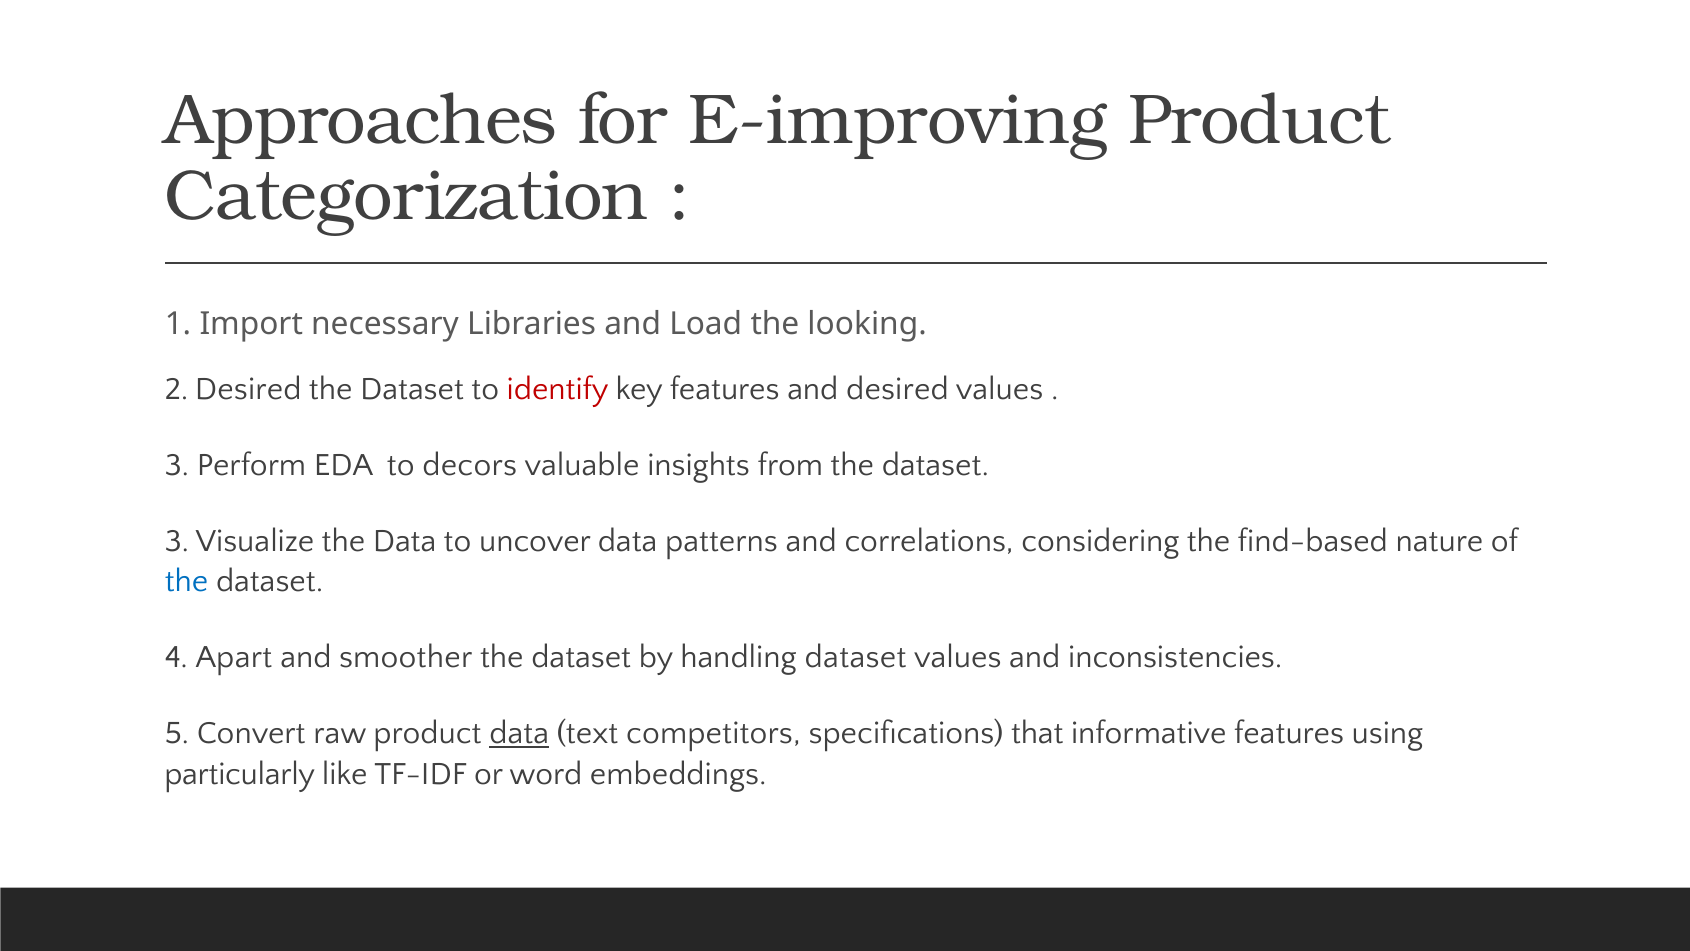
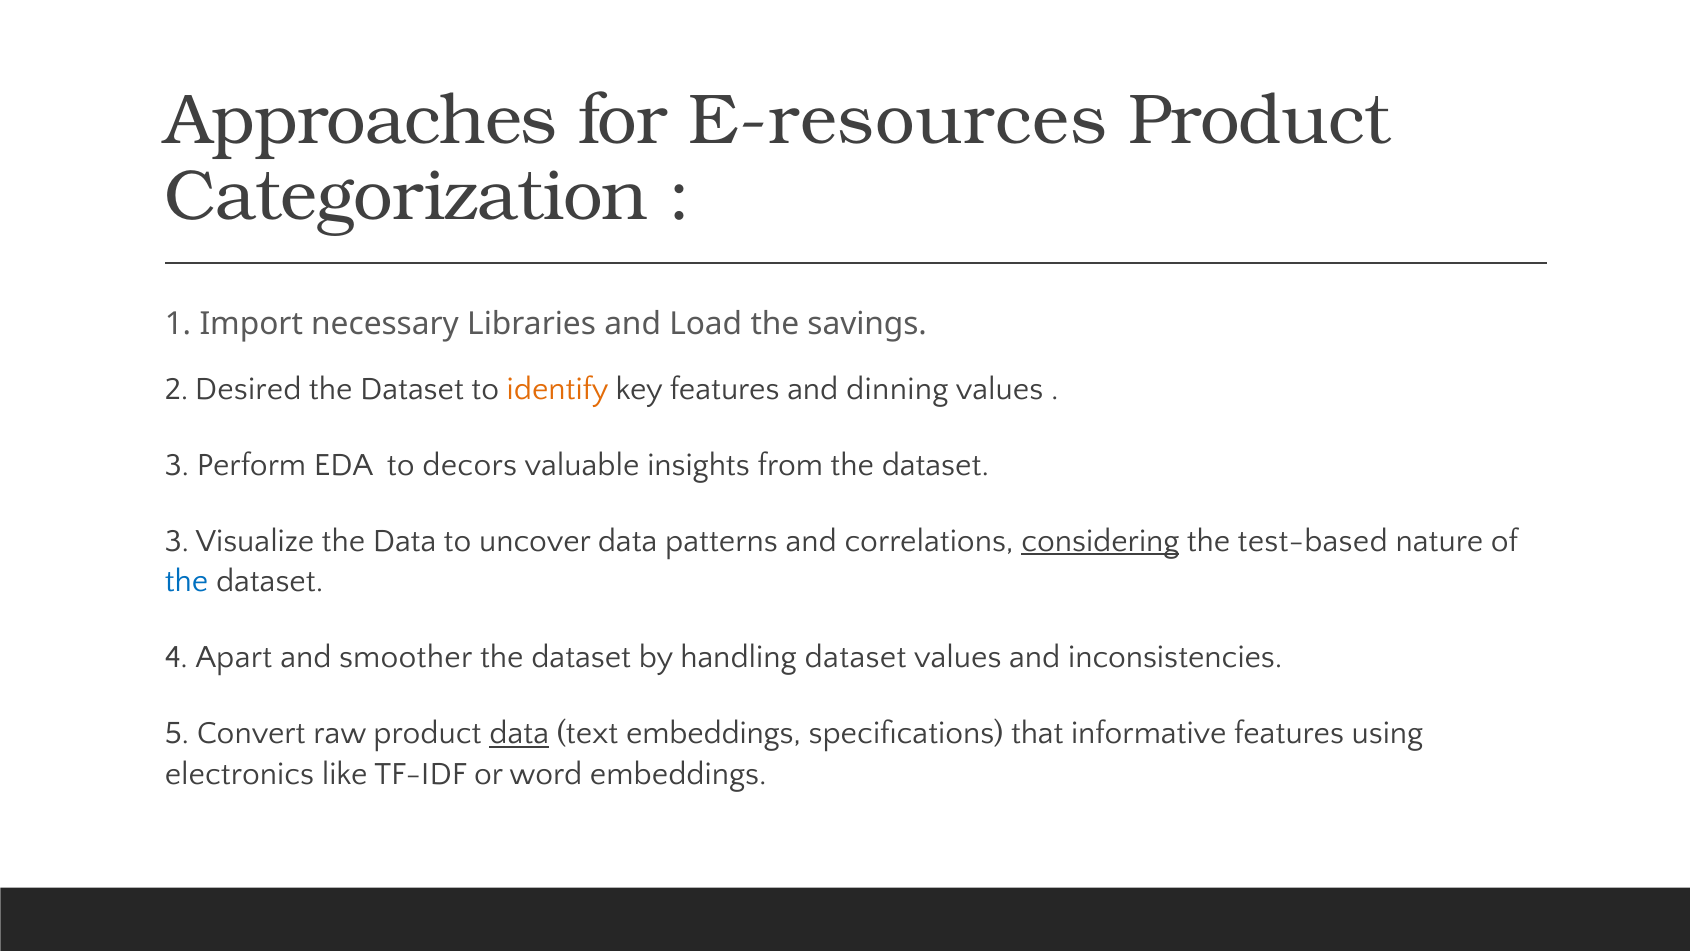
E-improving: E-improving -> E-resources
looking: looking -> savings
identify colour: red -> orange
and desired: desired -> dinning
considering underline: none -> present
find-based: find-based -> test-based
text competitors: competitors -> embeddings
particularly: particularly -> electronics
